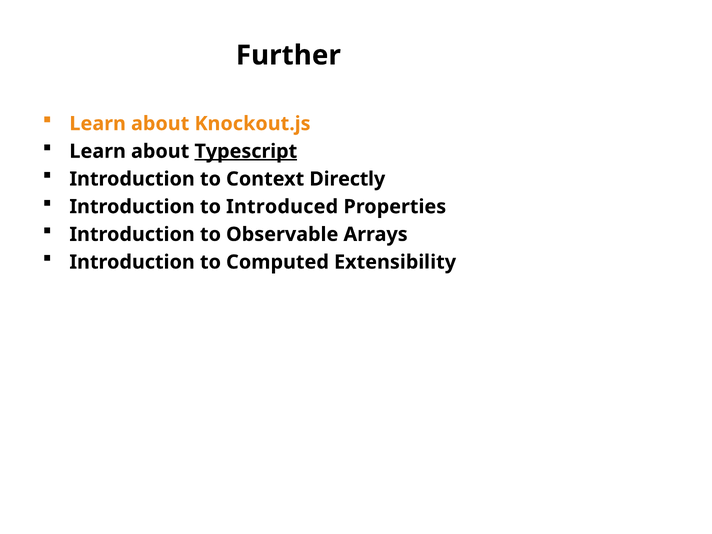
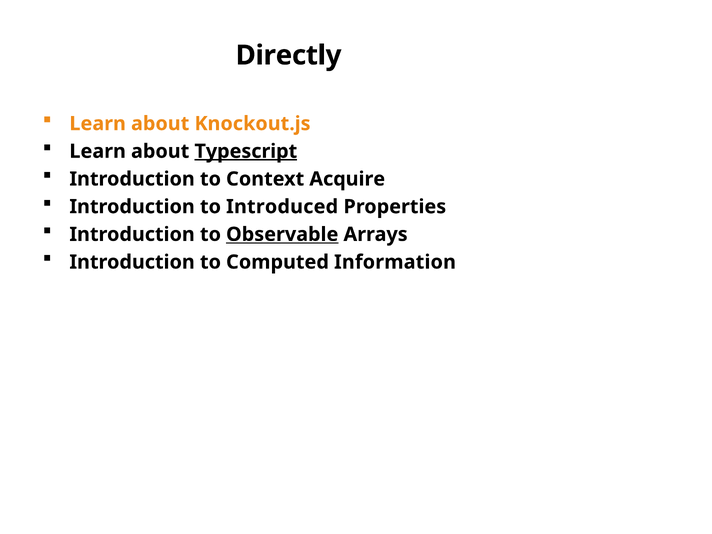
Further: Further -> Directly
Directly: Directly -> Acquire
Observable underline: none -> present
Extensibility: Extensibility -> Information
